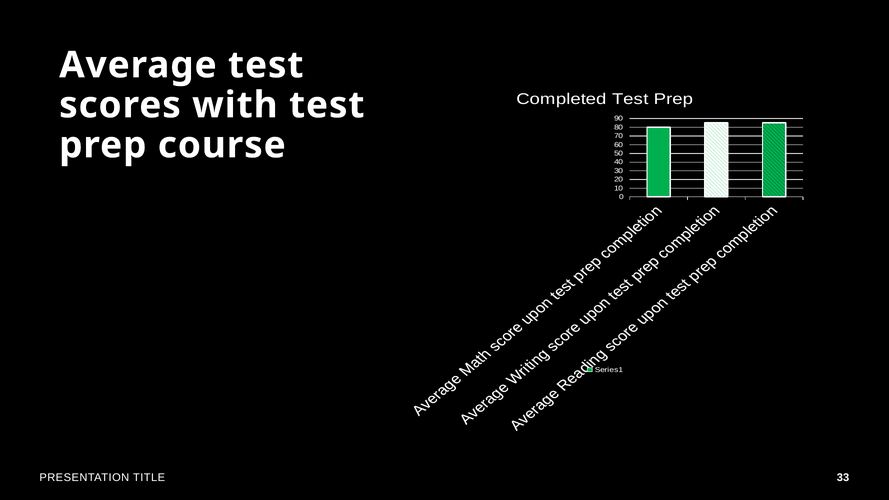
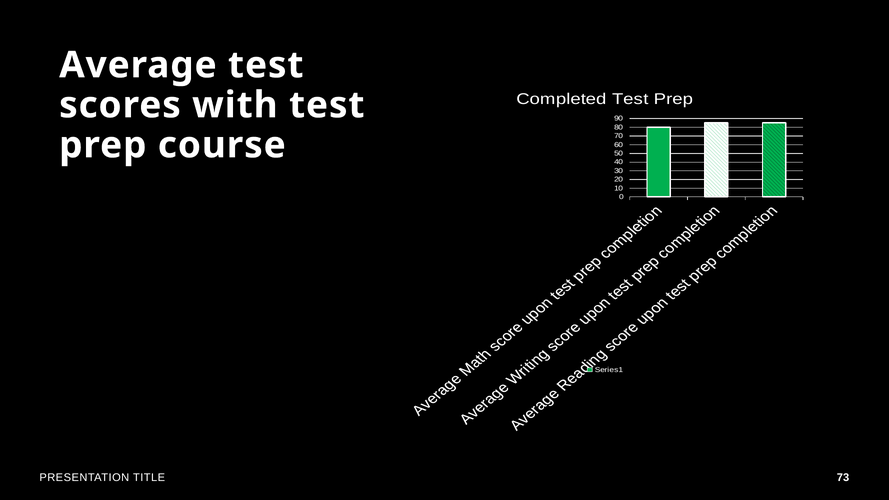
33: 33 -> 73
